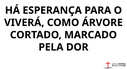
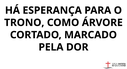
VIVERÁ: VIVERÁ -> TRONO
